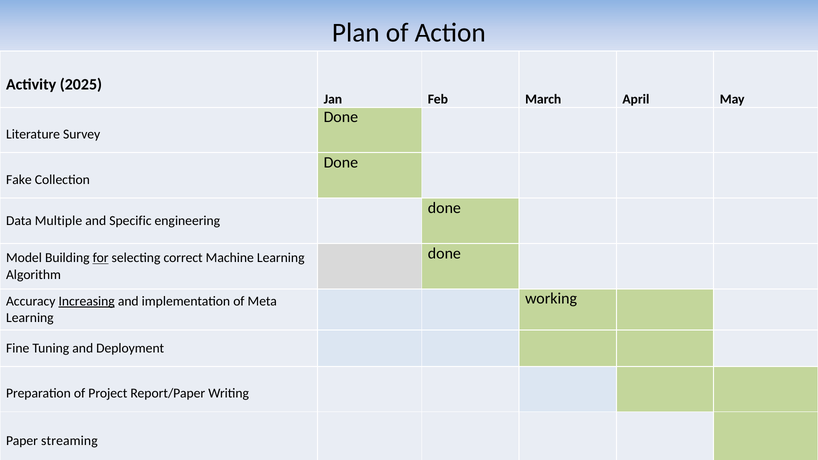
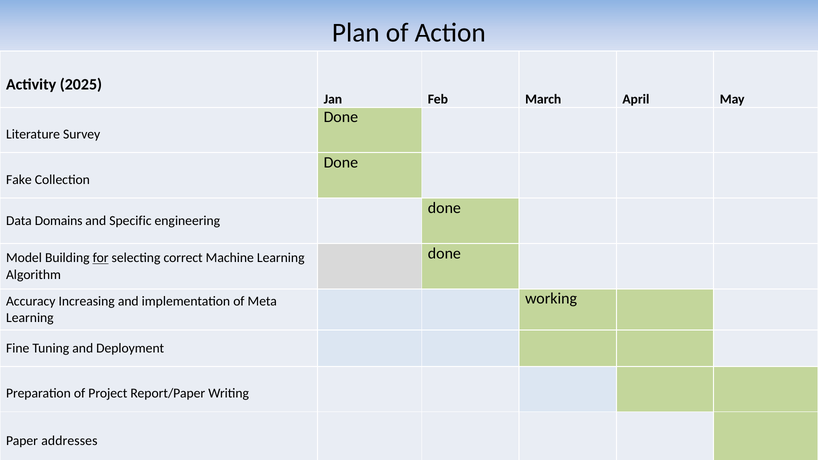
Multiple: Multiple -> Domains
Increasing underline: present -> none
streaming: streaming -> addresses
